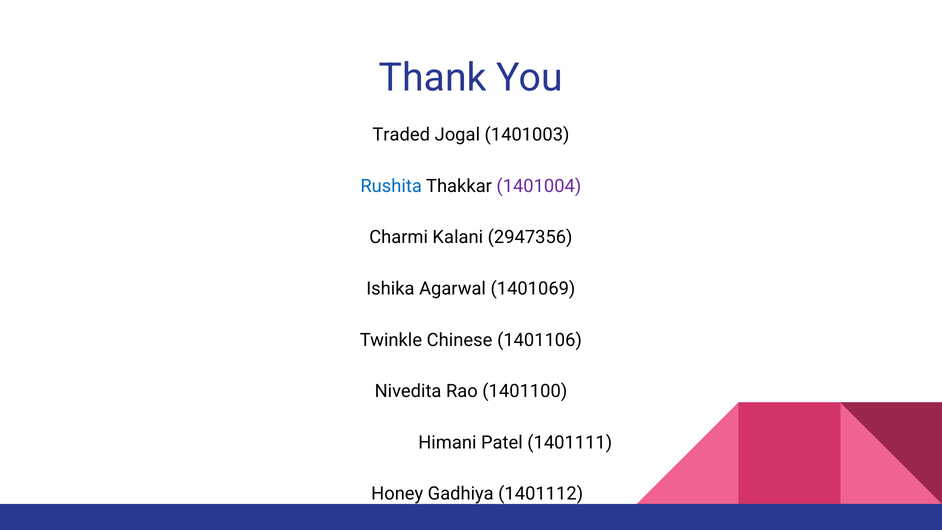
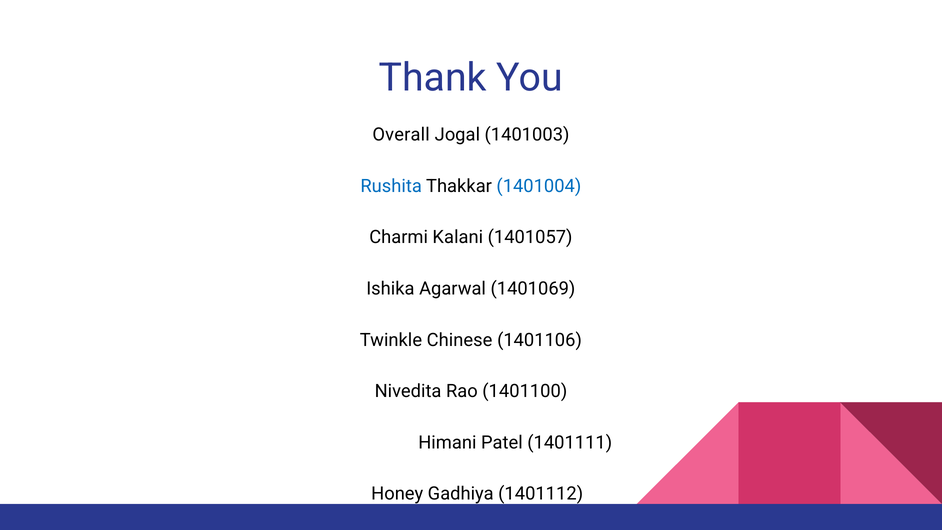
Traded: Traded -> Overall
1401004 colour: purple -> blue
2947356: 2947356 -> 1401057
